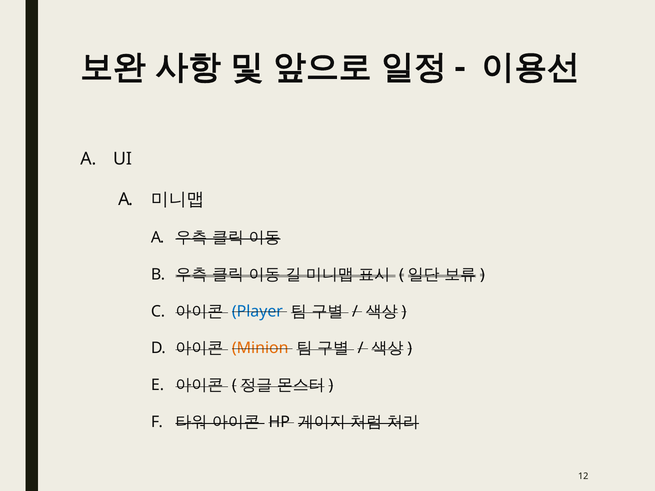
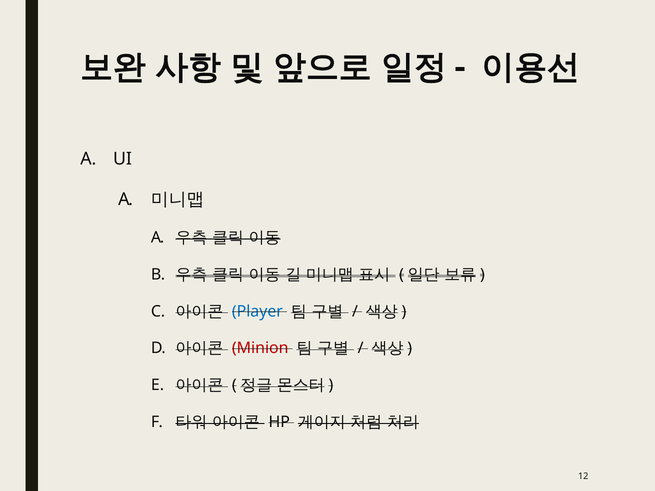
Minion colour: orange -> red
